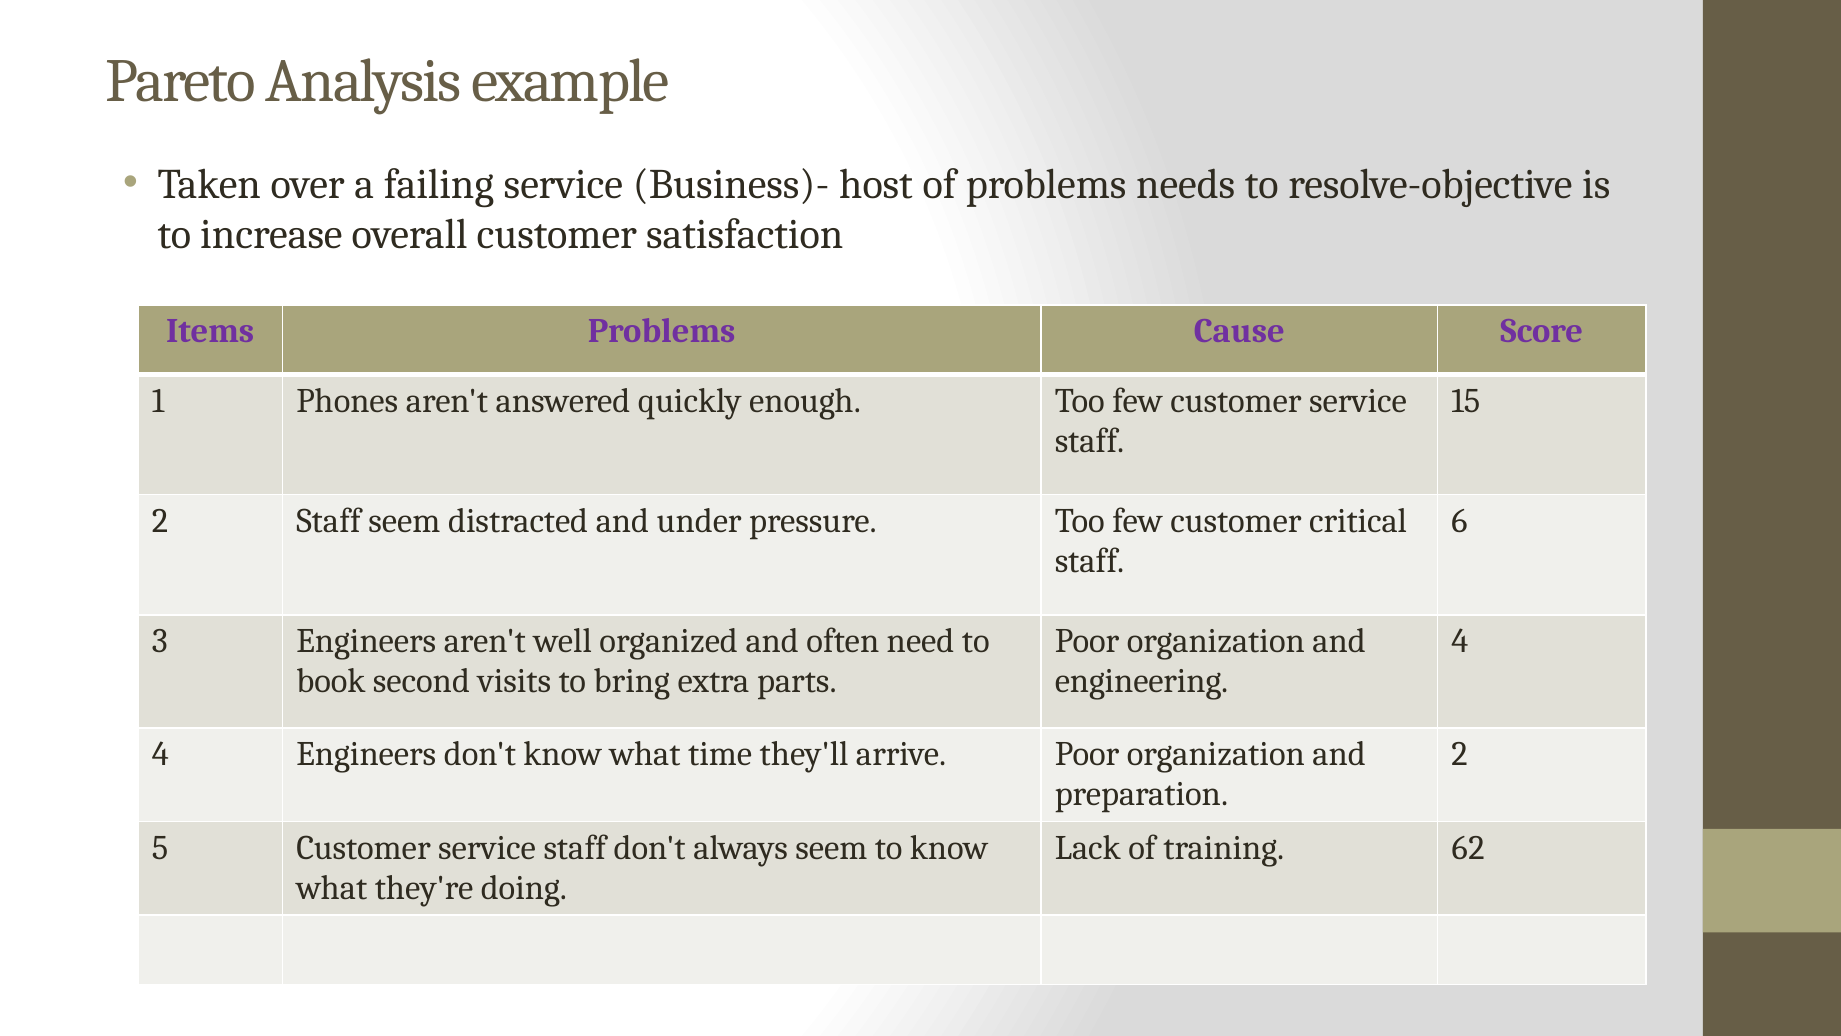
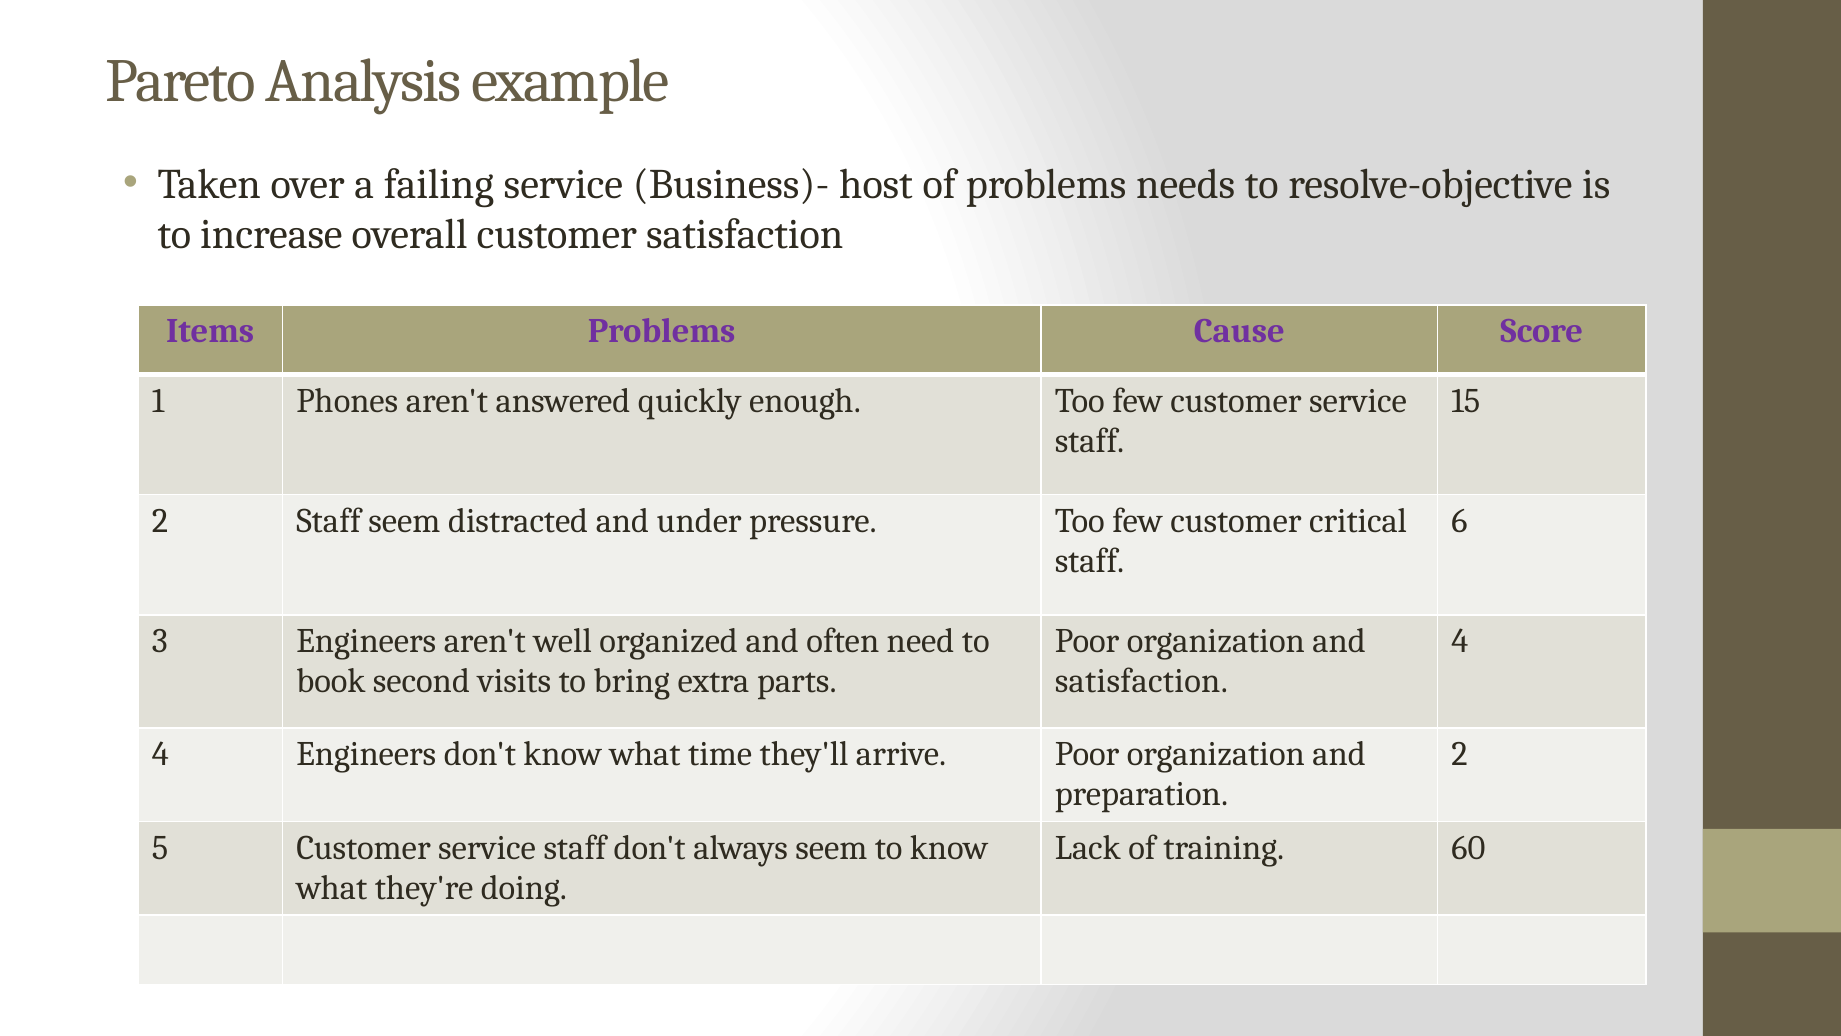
engineering at (1142, 681): engineering -> satisfaction
62: 62 -> 60
